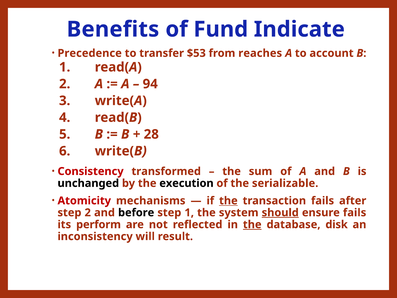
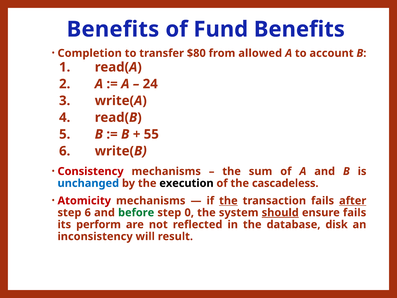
Fund Indicate: Indicate -> Benefits
Precedence: Precedence -> Completion
$53: $53 -> $80
reaches: reaches -> allowed
94: 94 -> 24
28: 28 -> 55
Consistency transformed: transformed -> mechanisms
unchanged colour: black -> blue
serializable: serializable -> cascadeless
after underline: none -> present
step 2: 2 -> 6
before colour: black -> green
step 1: 1 -> 0
the at (252, 224) underline: present -> none
